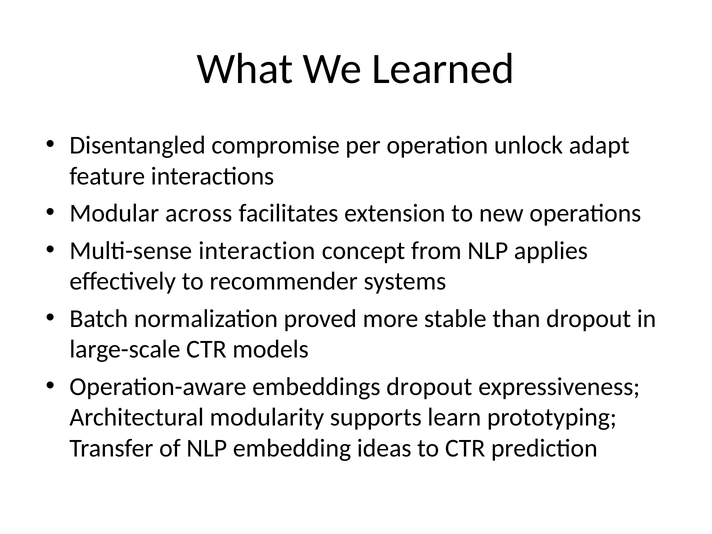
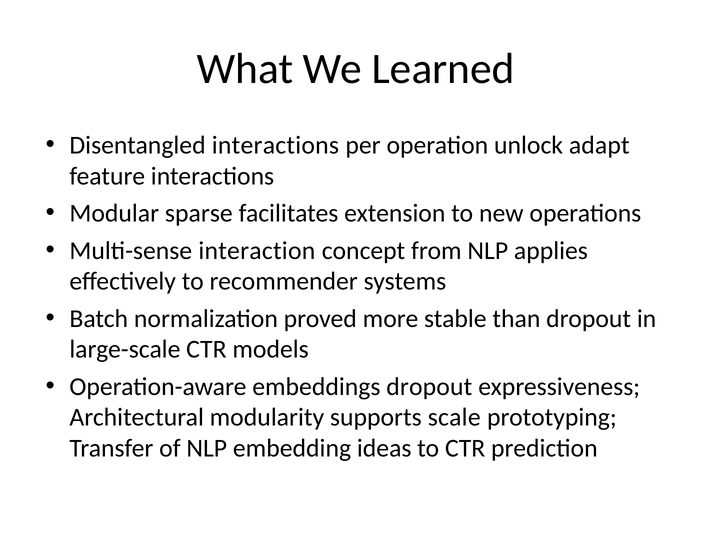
Disentangled compromise: compromise -> interactions
across: across -> sparse
learn: learn -> scale
